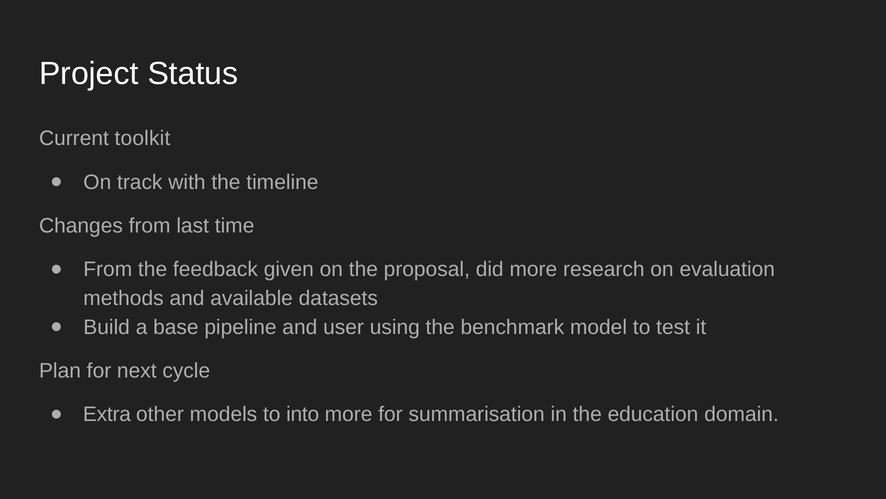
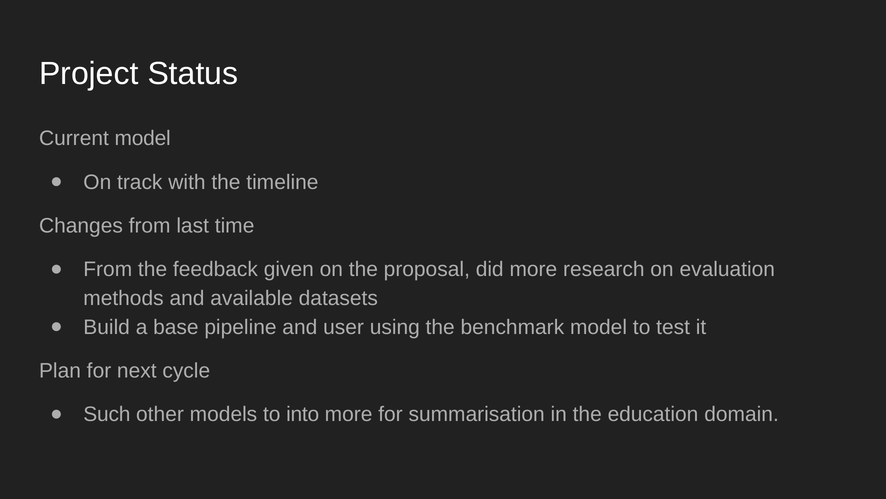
Current toolkit: toolkit -> model
Extra: Extra -> Such
